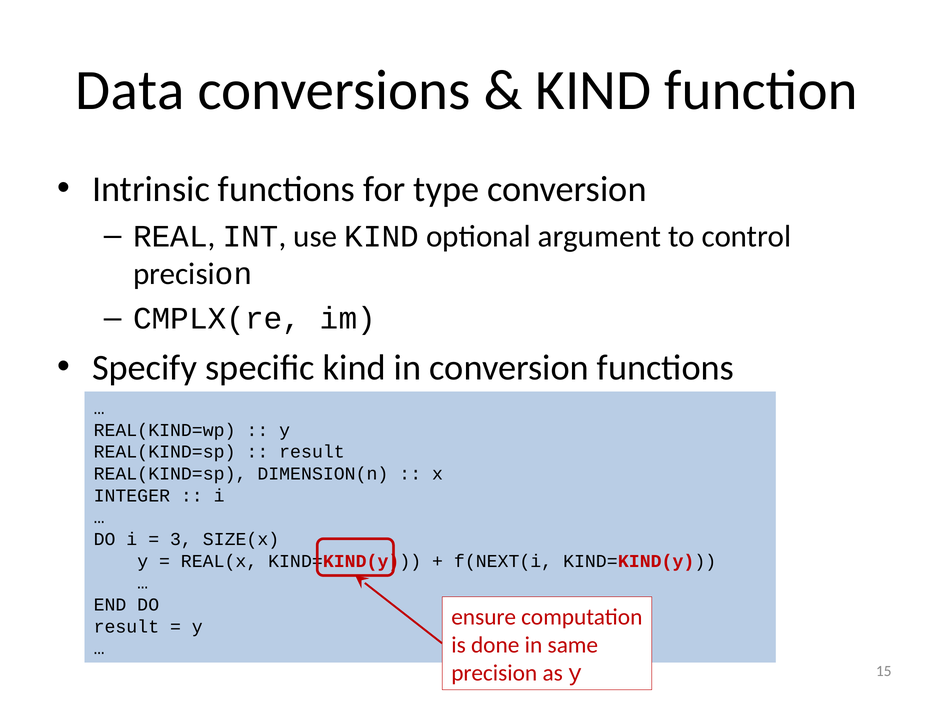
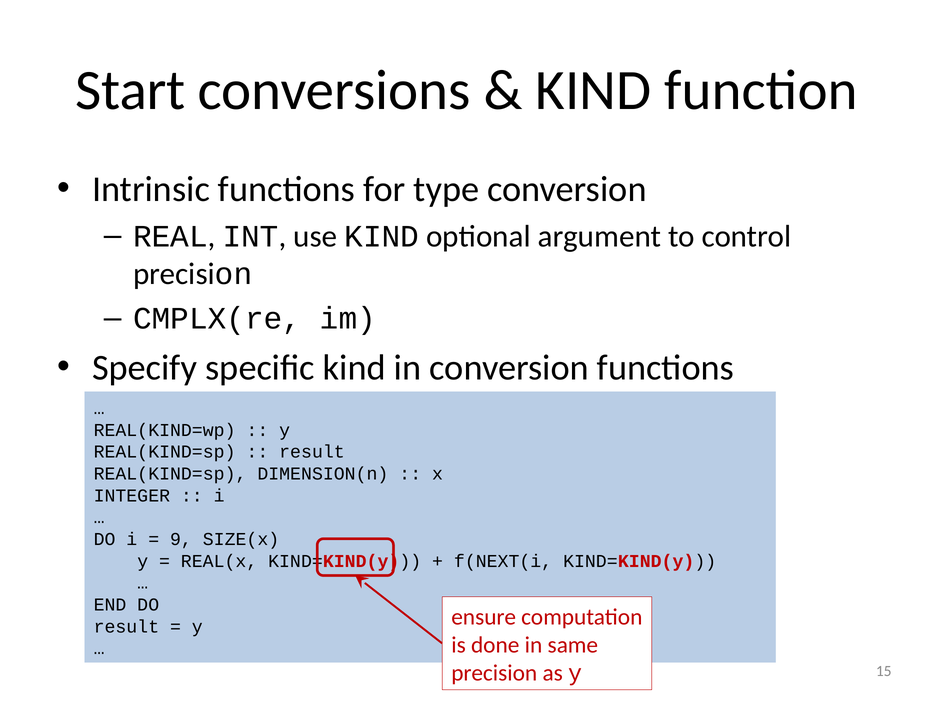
Data: Data -> Start
3: 3 -> 9
